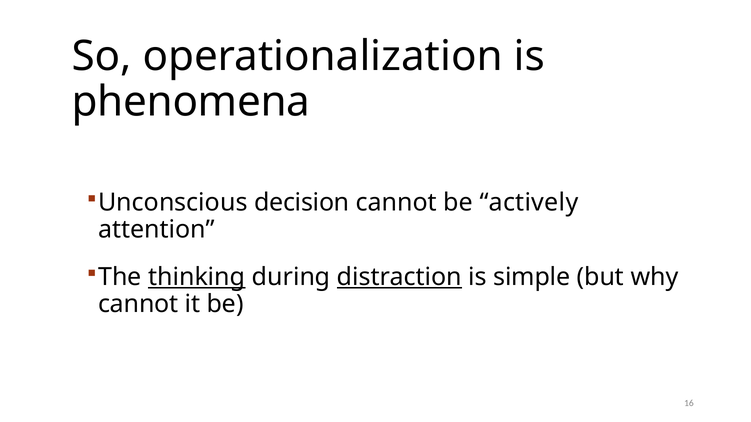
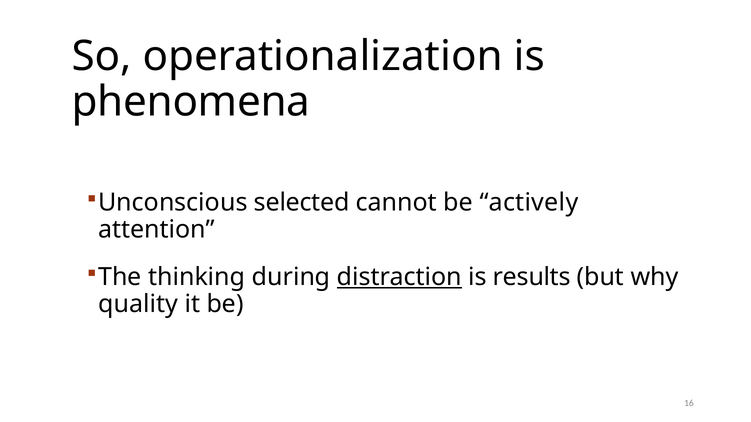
decision: decision -> selected
thinking underline: present -> none
simple: simple -> results
cannot at (138, 304): cannot -> quality
